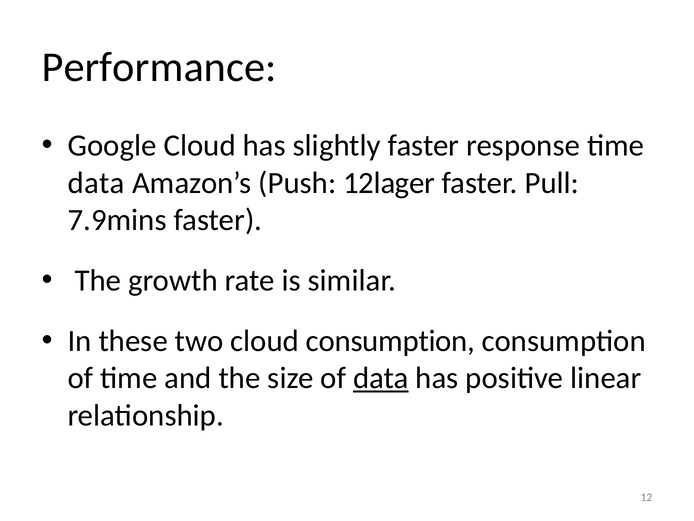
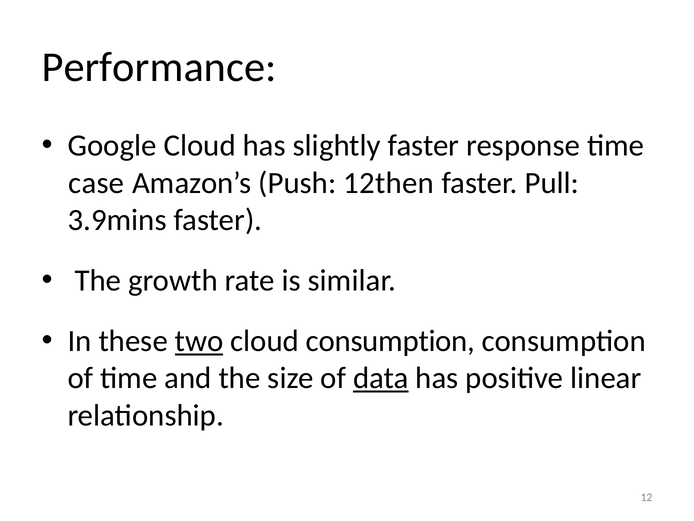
data at (96, 183): data -> case
12lager: 12lager -> 12then
7.9mins: 7.9mins -> 3.9mins
two underline: none -> present
